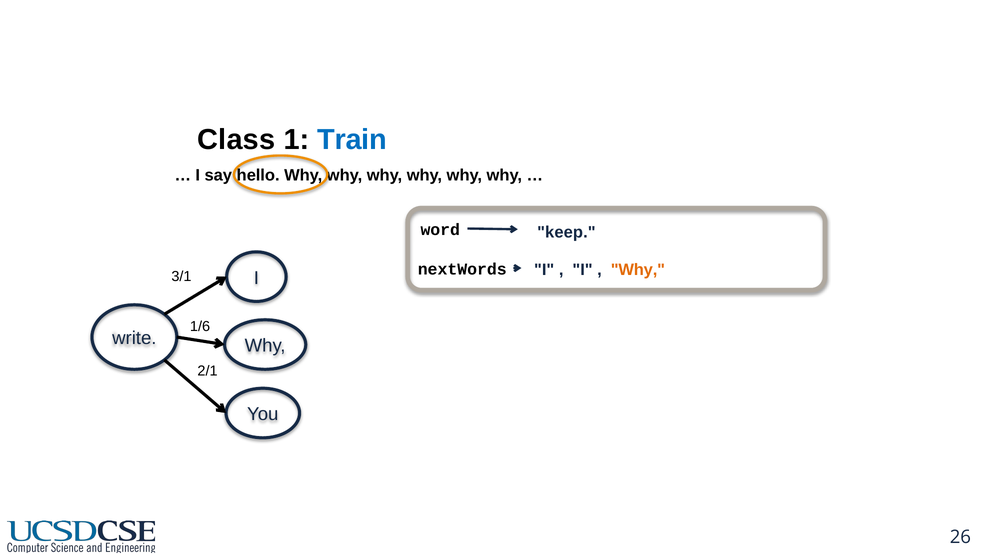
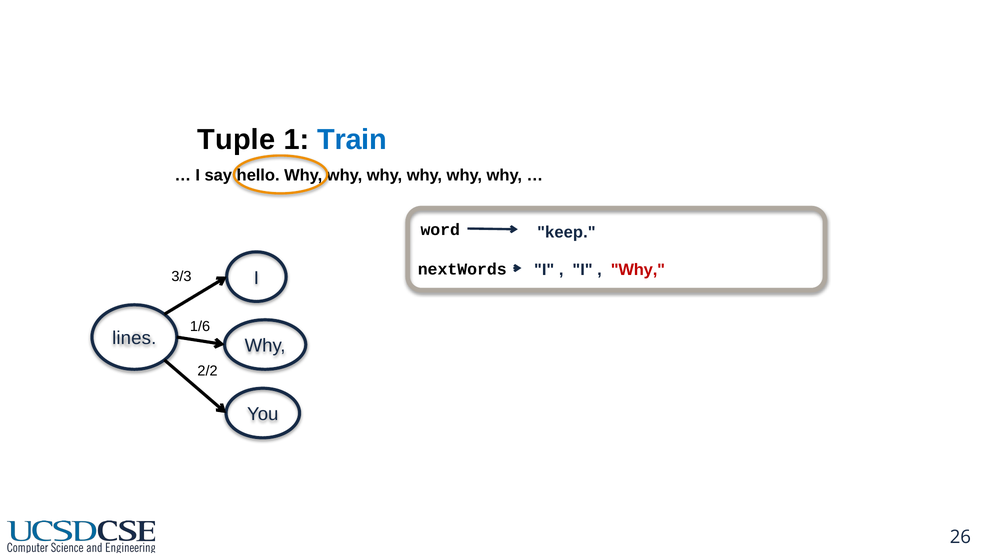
Class: Class -> Tuple
Why at (638, 270) colour: orange -> red
3/1: 3/1 -> 3/3
write: write -> lines
2/1: 2/1 -> 2/2
